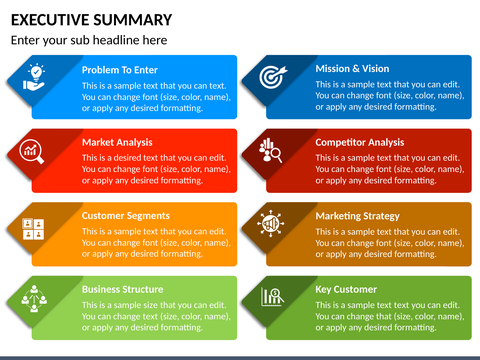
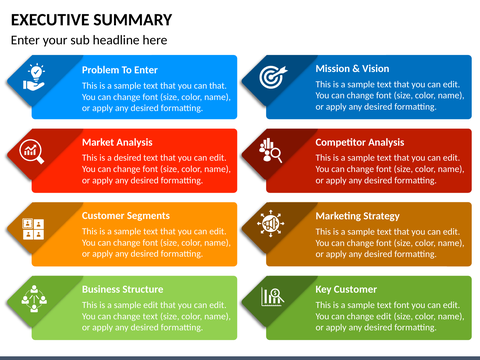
can text: text -> that
sample size: size -> edit
text text: text -> font
change that: that -> edit
